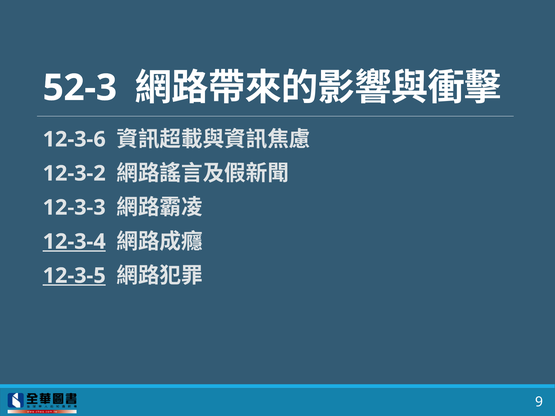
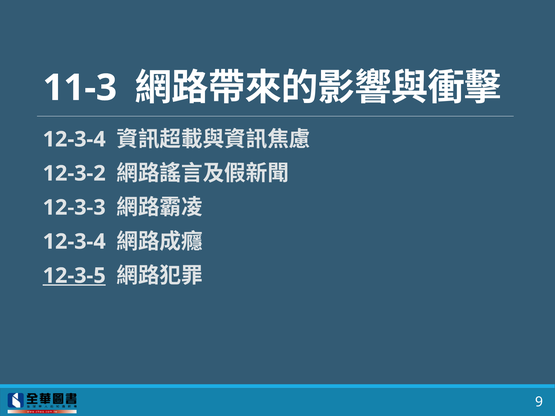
52-3: 52-3 -> 11-3
12-3-6 at (74, 139): 12-3-6 -> 12-3-4
12-3-4 at (74, 242) underline: present -> none
